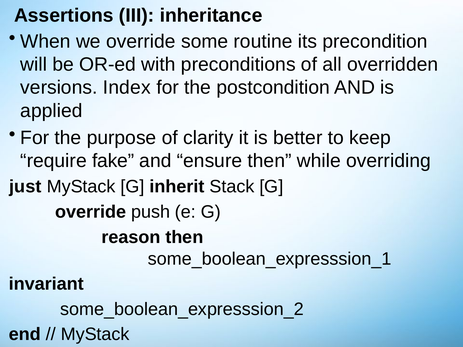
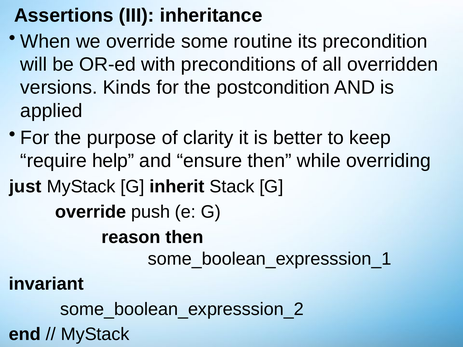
Index: Index -> Kinds
fake: fake -> help
